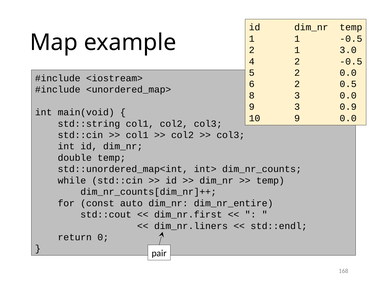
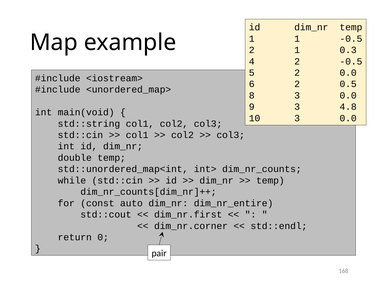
3.0: 3.0 -> 0.3
0.9: 0.9 -> 4.8
10 9: 9 -> 3
dim_nr.liners: dim_nr.liners -> dim_nr.corner
